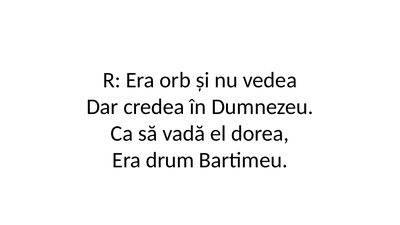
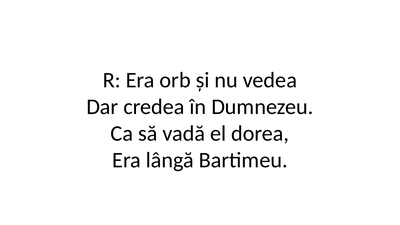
drum: drum -> lângă
